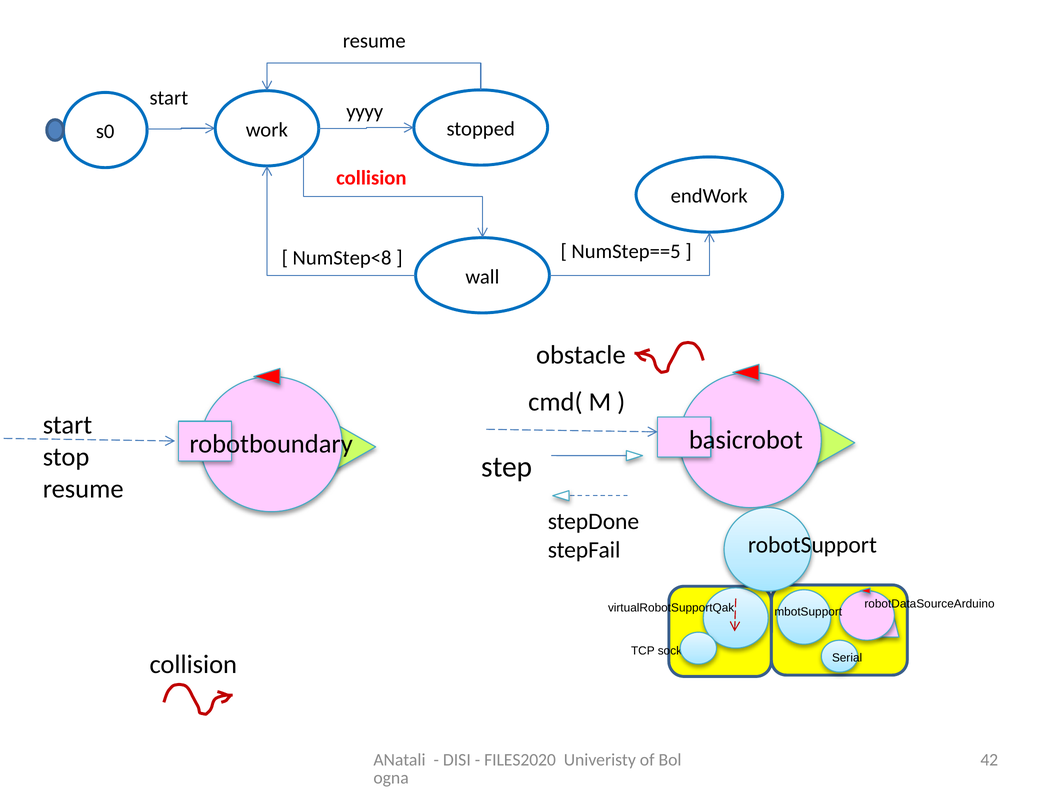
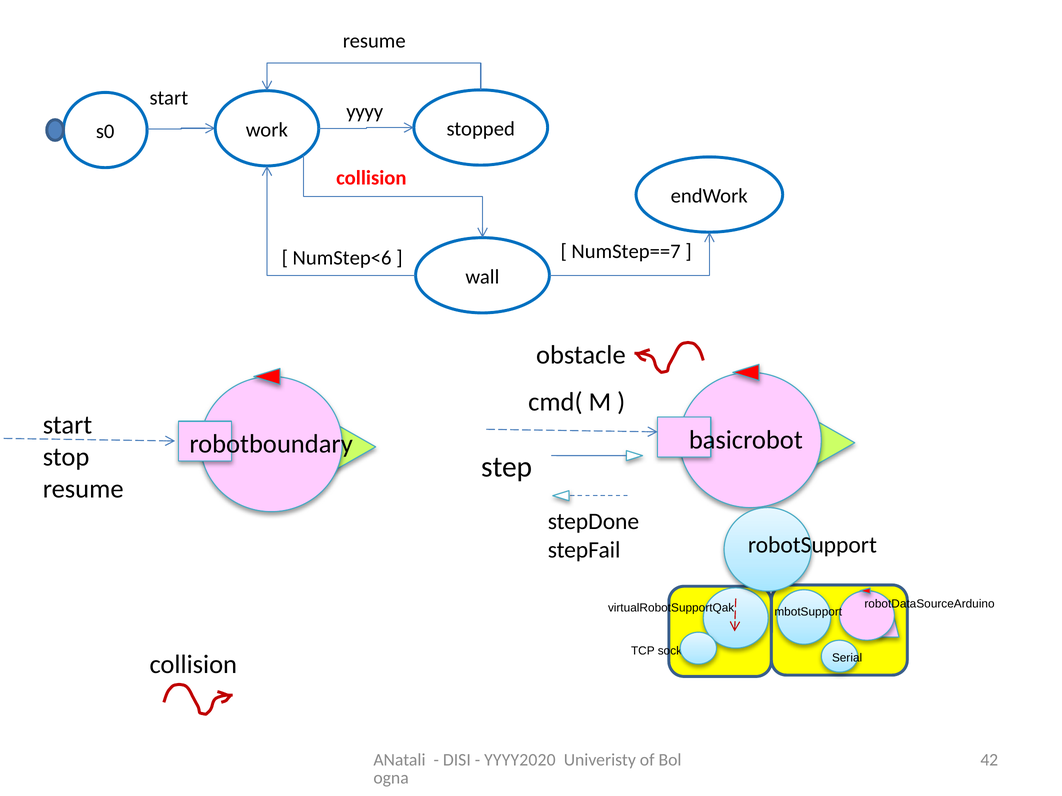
NumStep==5: NumStep==5 -> NumStep==7
NumStep<8: NumStep<8 -> NumStep<6
FILES2020: FILES2020 -> YYYY2020
